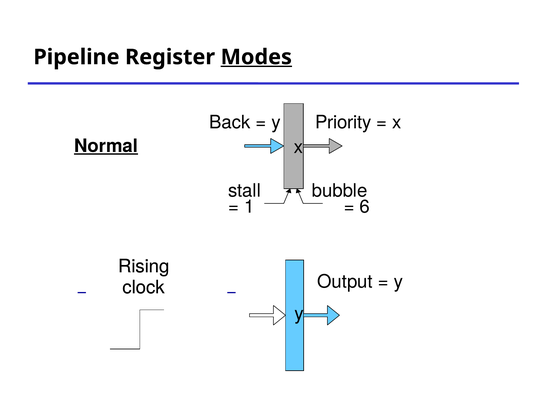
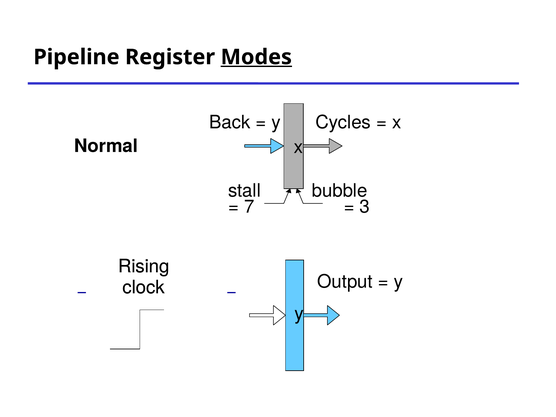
Priority: Priority -> Cycles
Normal underline: present -> none
1: 1 -> 7
6: 6 -> 3
